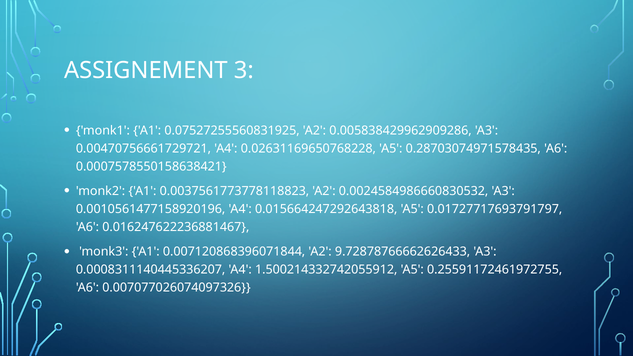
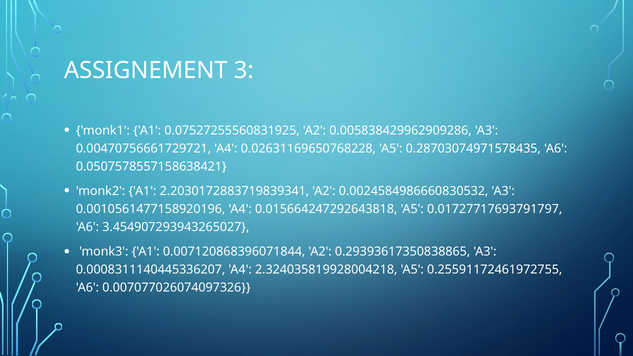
0.0007578550158638421: 0.0007578550158638421 -> 0.0507578557158638421
0.0037561773778118823: 0.0037561773778118823 -> 2.2030172883719839341
0.016247622236881467: 0.016247622236881467 -> 3.454907293943265027
9.72878766662626433: 9.72878766662626433 -> 0.29393617350838865
1.500214332742055912: 1.500214332742055912 -> 2.324035819928004218
